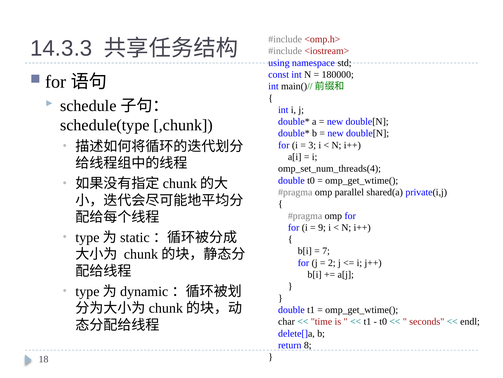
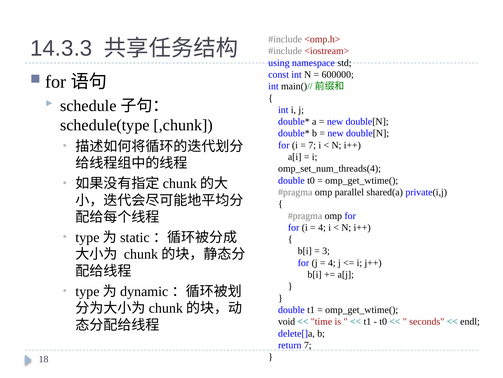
180000: 180000 -> 600000
3 at (312, 145): 3 -> 7
9 at (322, 227): 9 -> 4
7: 7 -> 3
2 at (332, 262): 2 -> 4
char: char -> void
return 8: 8 -> 7
